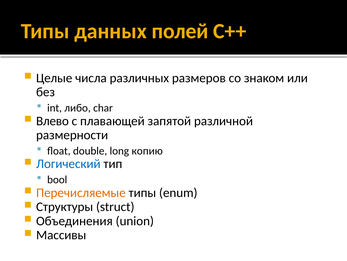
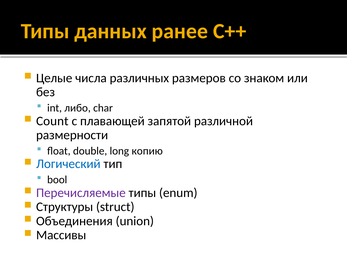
полей: полей -> ранее
Влево: Влево -> Count
Перечисляемые colour: orange -> purple
